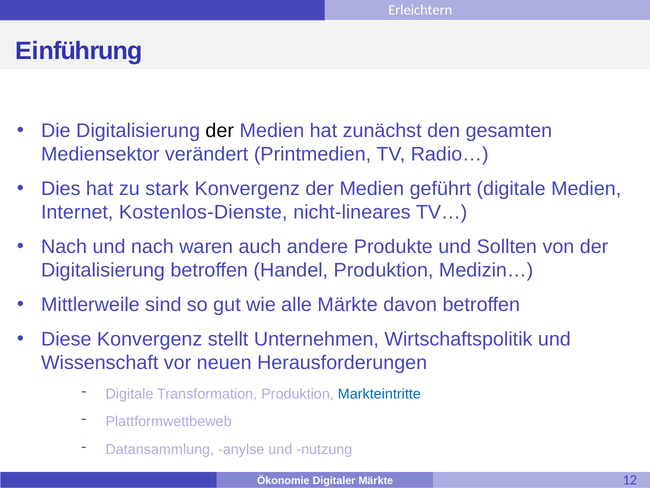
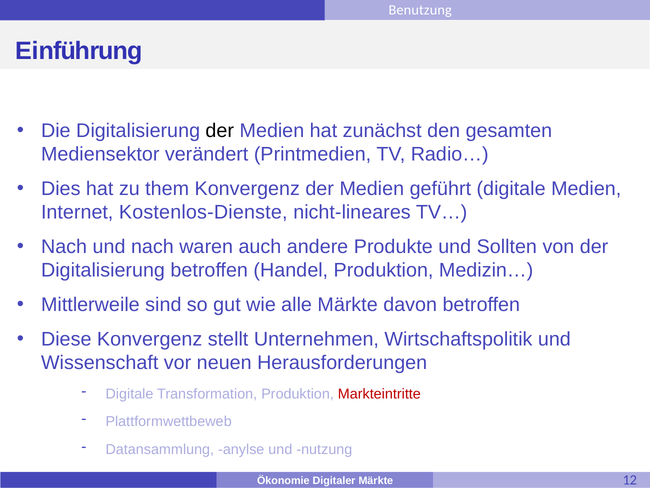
Erleichtern: Erleichtern -> Benutzung
stark: stark -> them
Markteintritte colour: blue -> red
